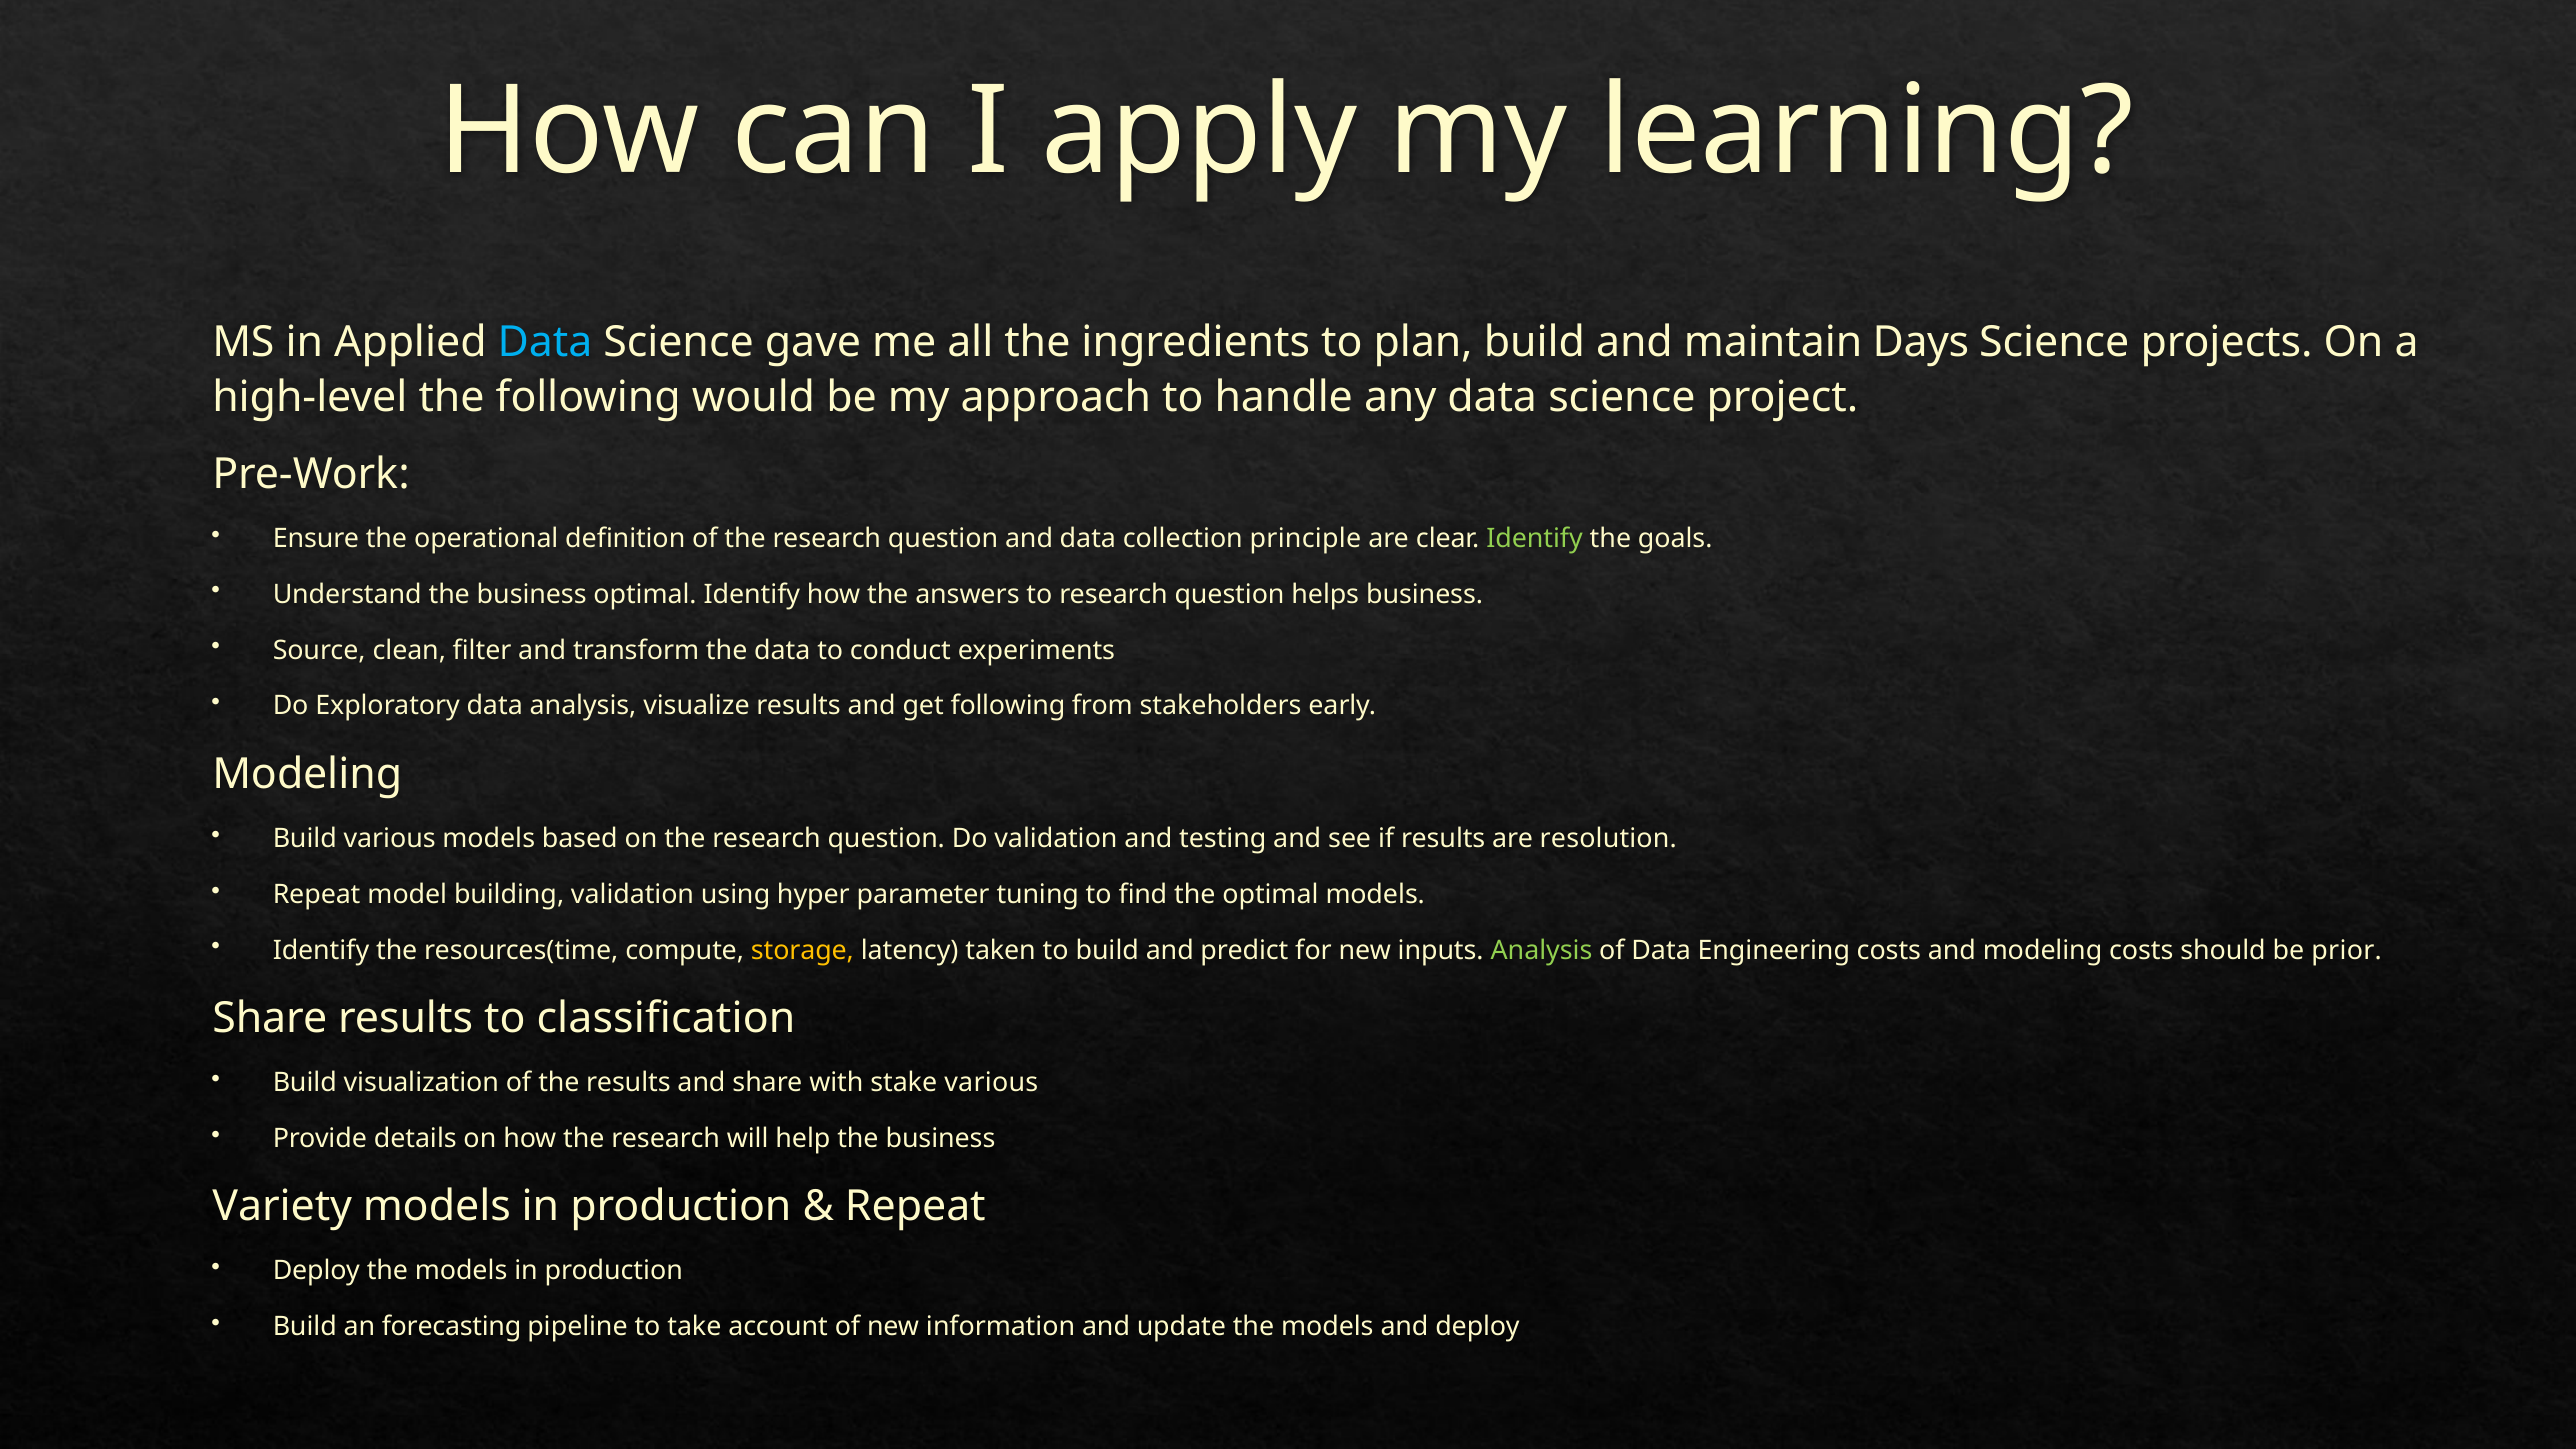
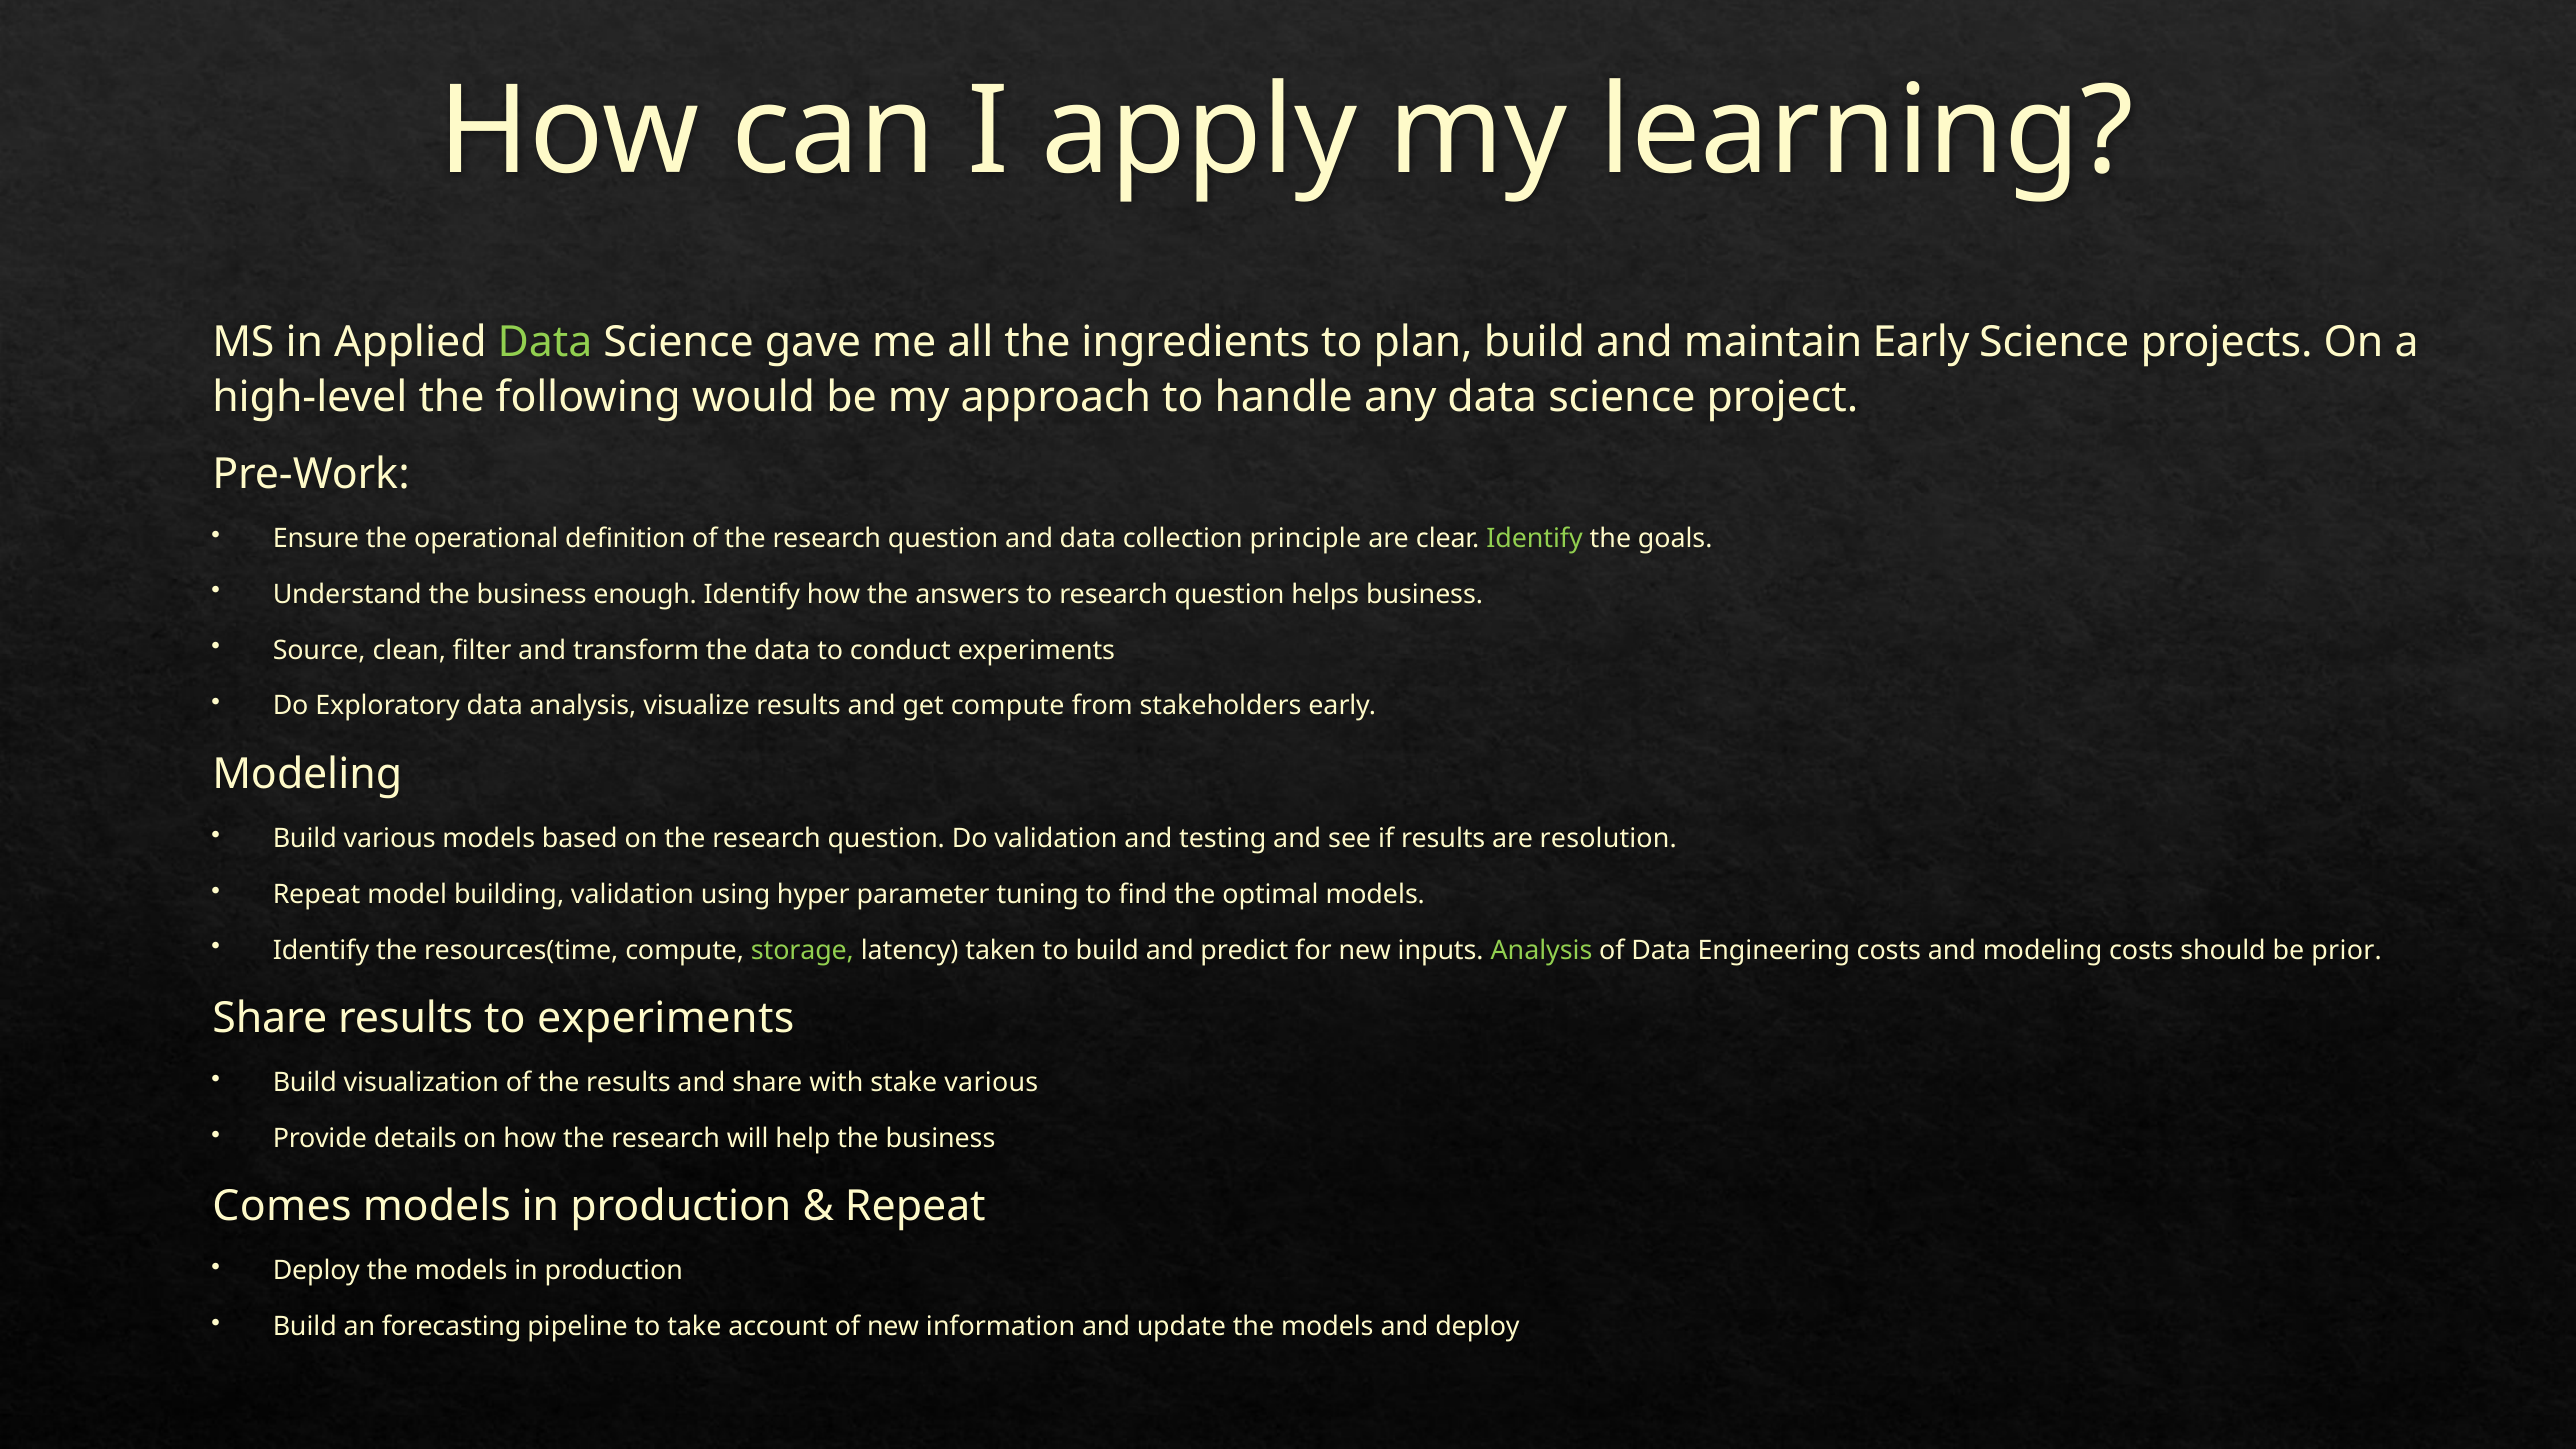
Data at (545, 342) colour: light blue -> light green
maintain Days: Days -> Early
business optimal: optimal -> enough
get following: following -> compute
storage colour: yellow -> light green
to classification: classification -> experiments
Variety: Variety -> Comes
